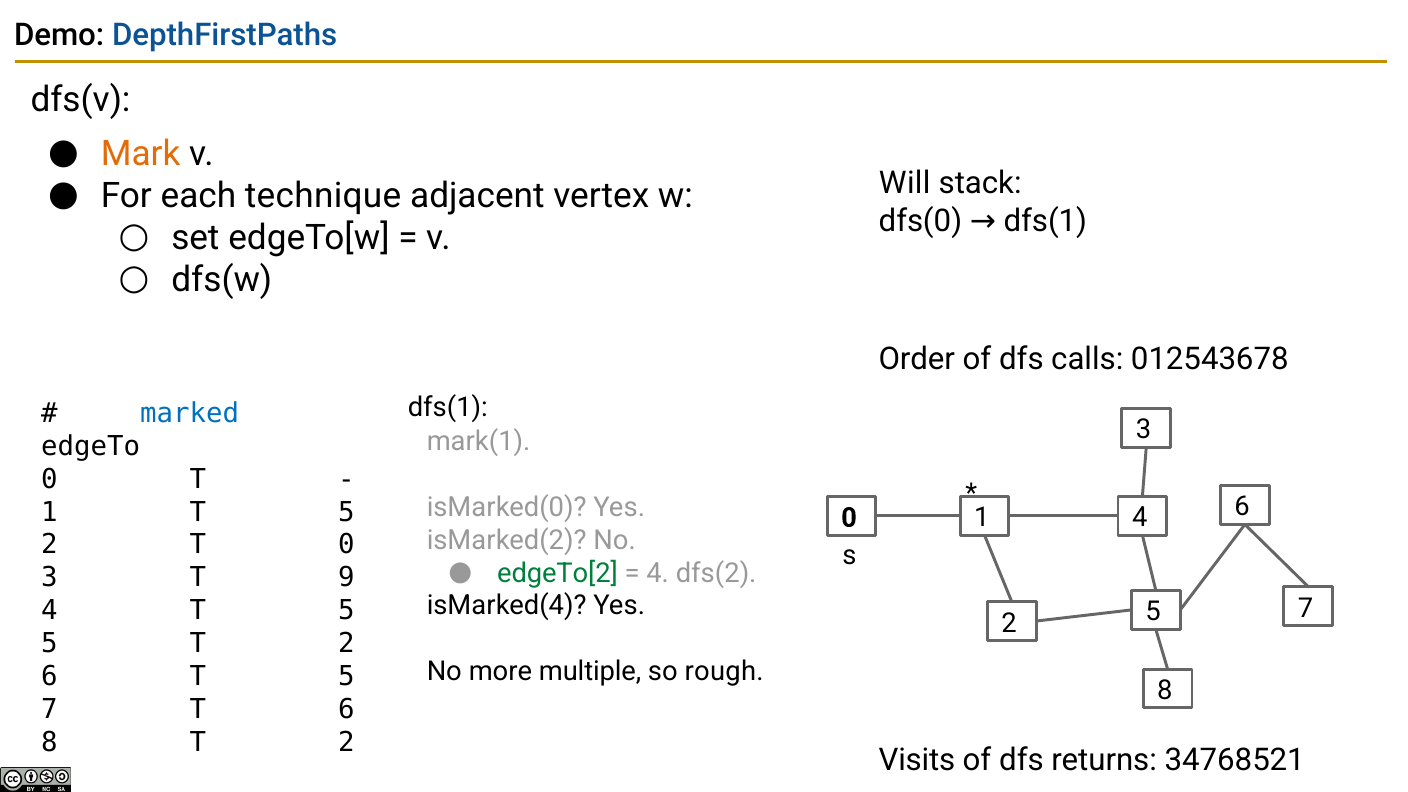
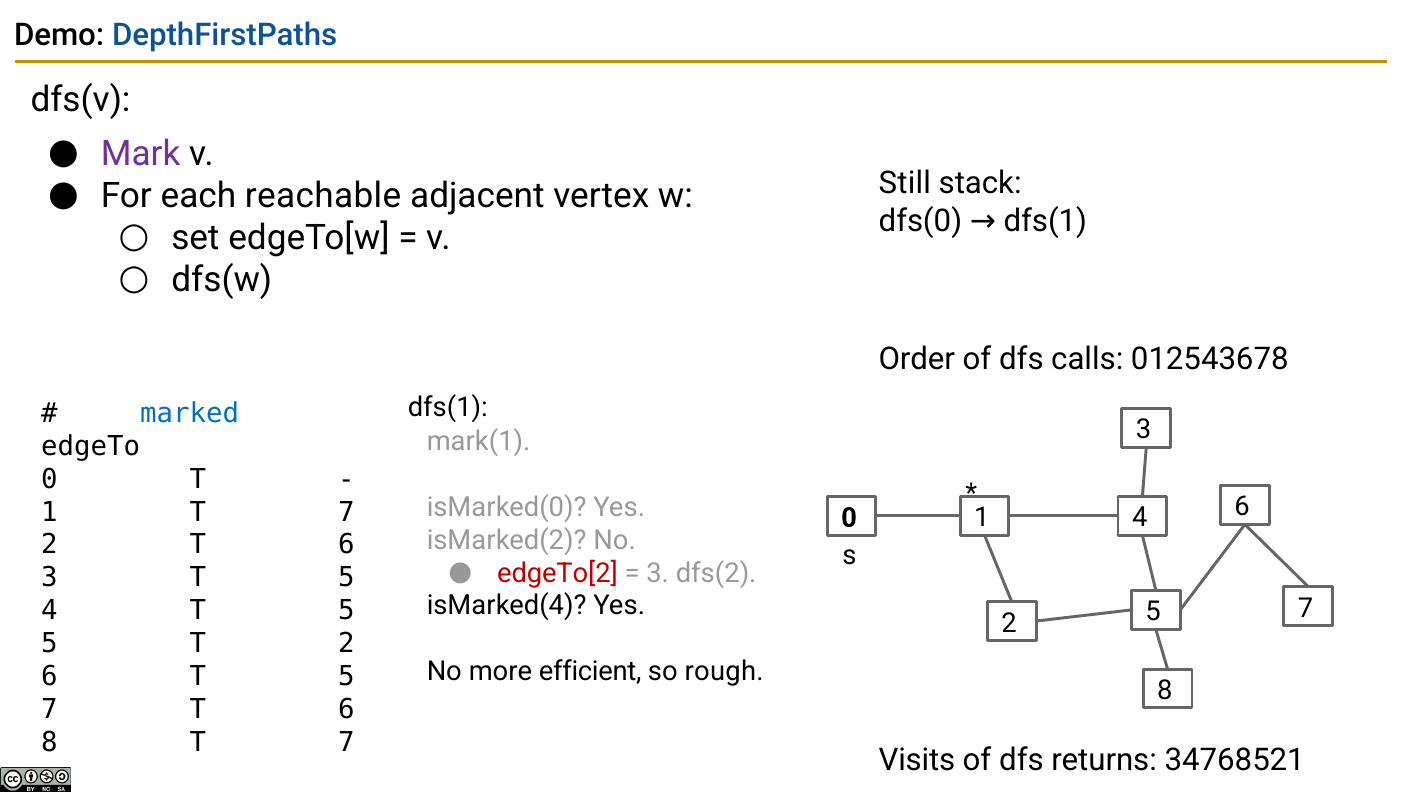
Mark colour: orange -> purple
Will: Will -> Still
technique: technique -> reachable
1 T 5: 5 -> 7
2 T 0: 0 -> 6
edgeTo[2 colour: green -> red
4 at (658, 573): 4 -> 3
3 T 9: 9 -> 5
multiple: multiple -> efficient
8 T 2: 2 -> 7
